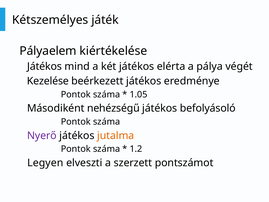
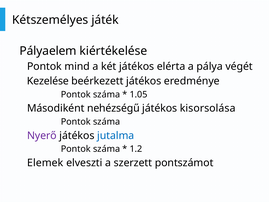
Játékos at (44, 66): Játékos -> Pontok
befolyásoló: befolyásoló -> kisorsolása
jutalma colour: orange -> blue
Legyen: Legyen -> Elemek
